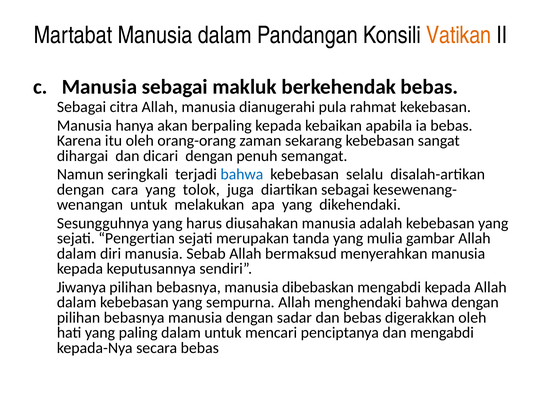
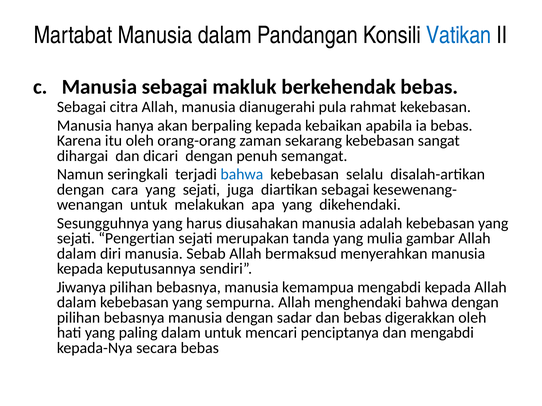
Vatikan colour: orange -> blue
cara yang tolok: tolok -> sejati
dibebaskan: dibebaskan -> kemampua
